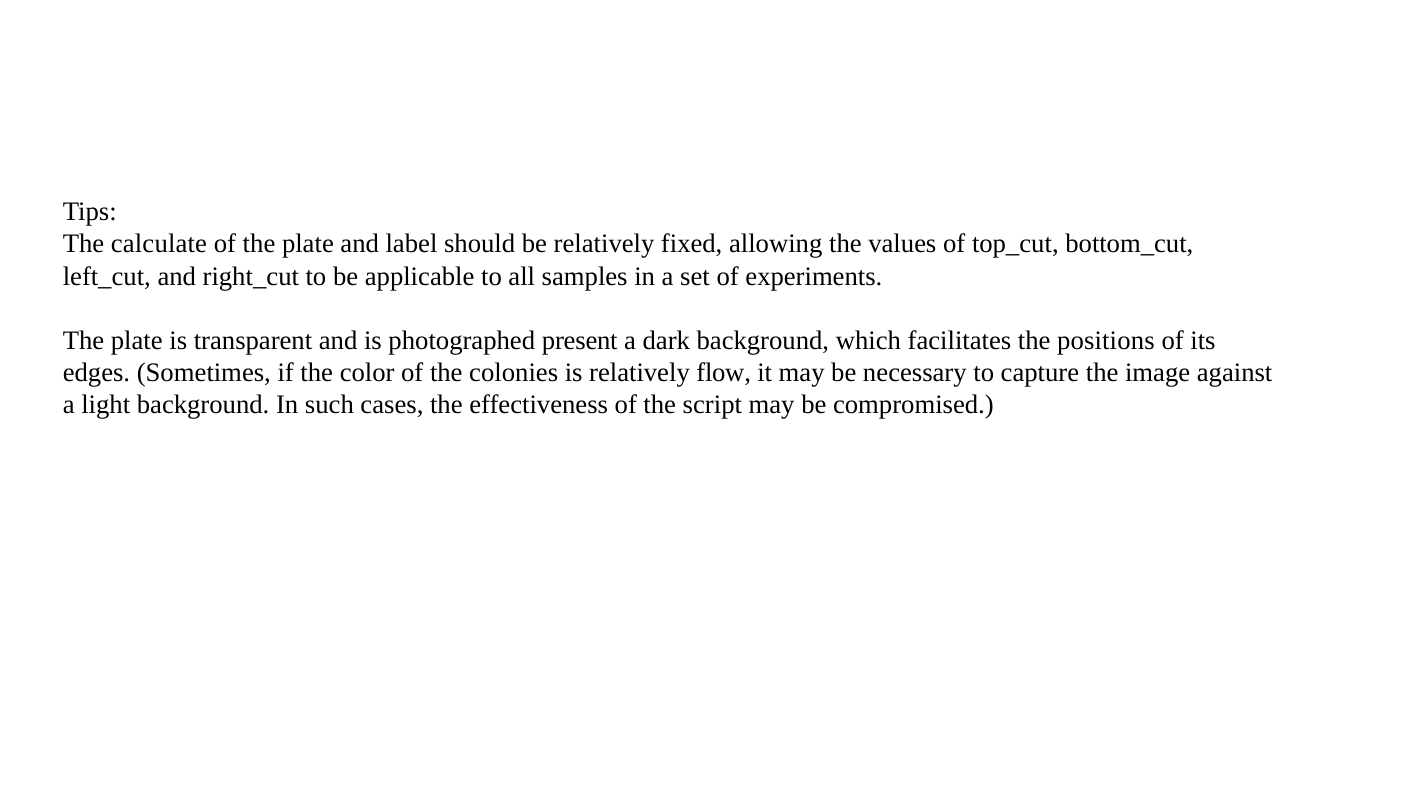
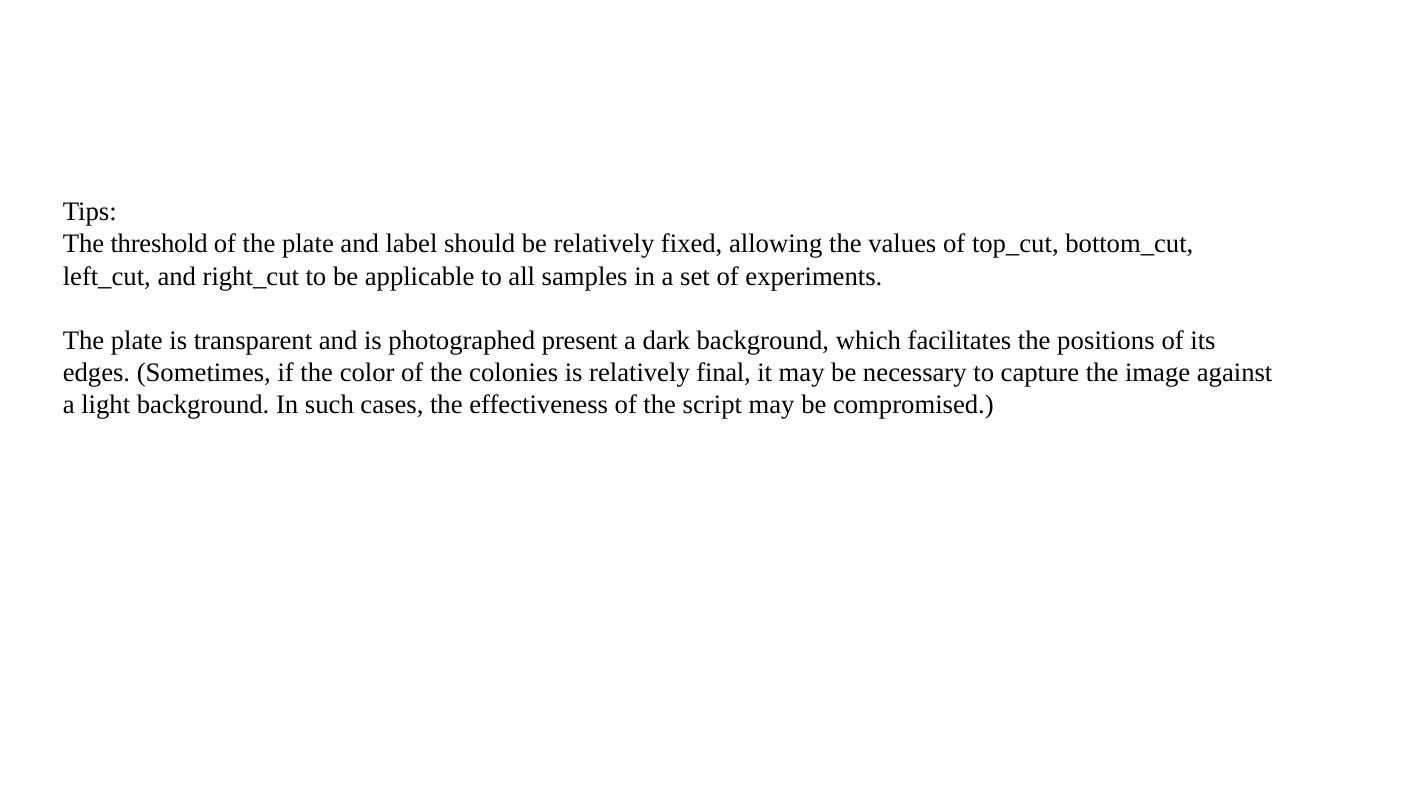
calculate: calculate -> threshold
flow: flow -> final
